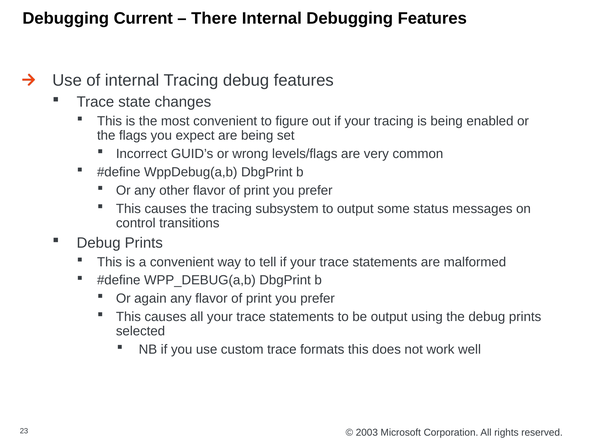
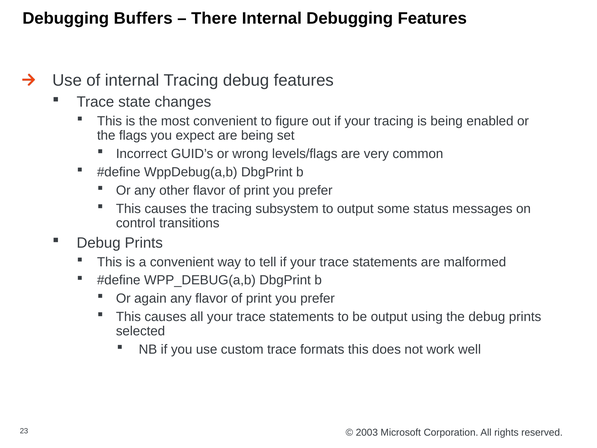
Current: Current -> Buffers
